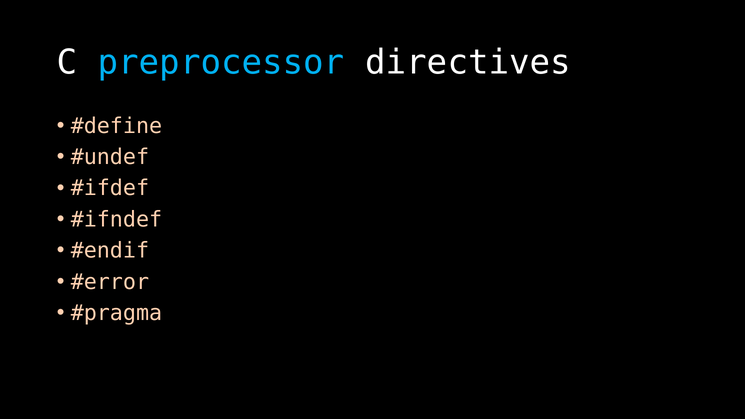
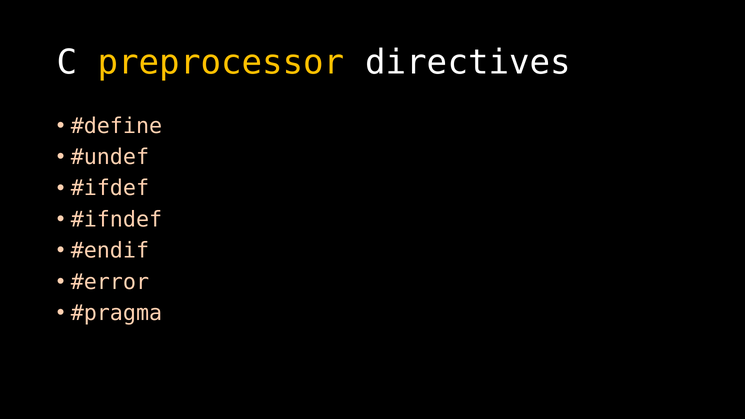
preprocessor colour: light blue -> yellow
